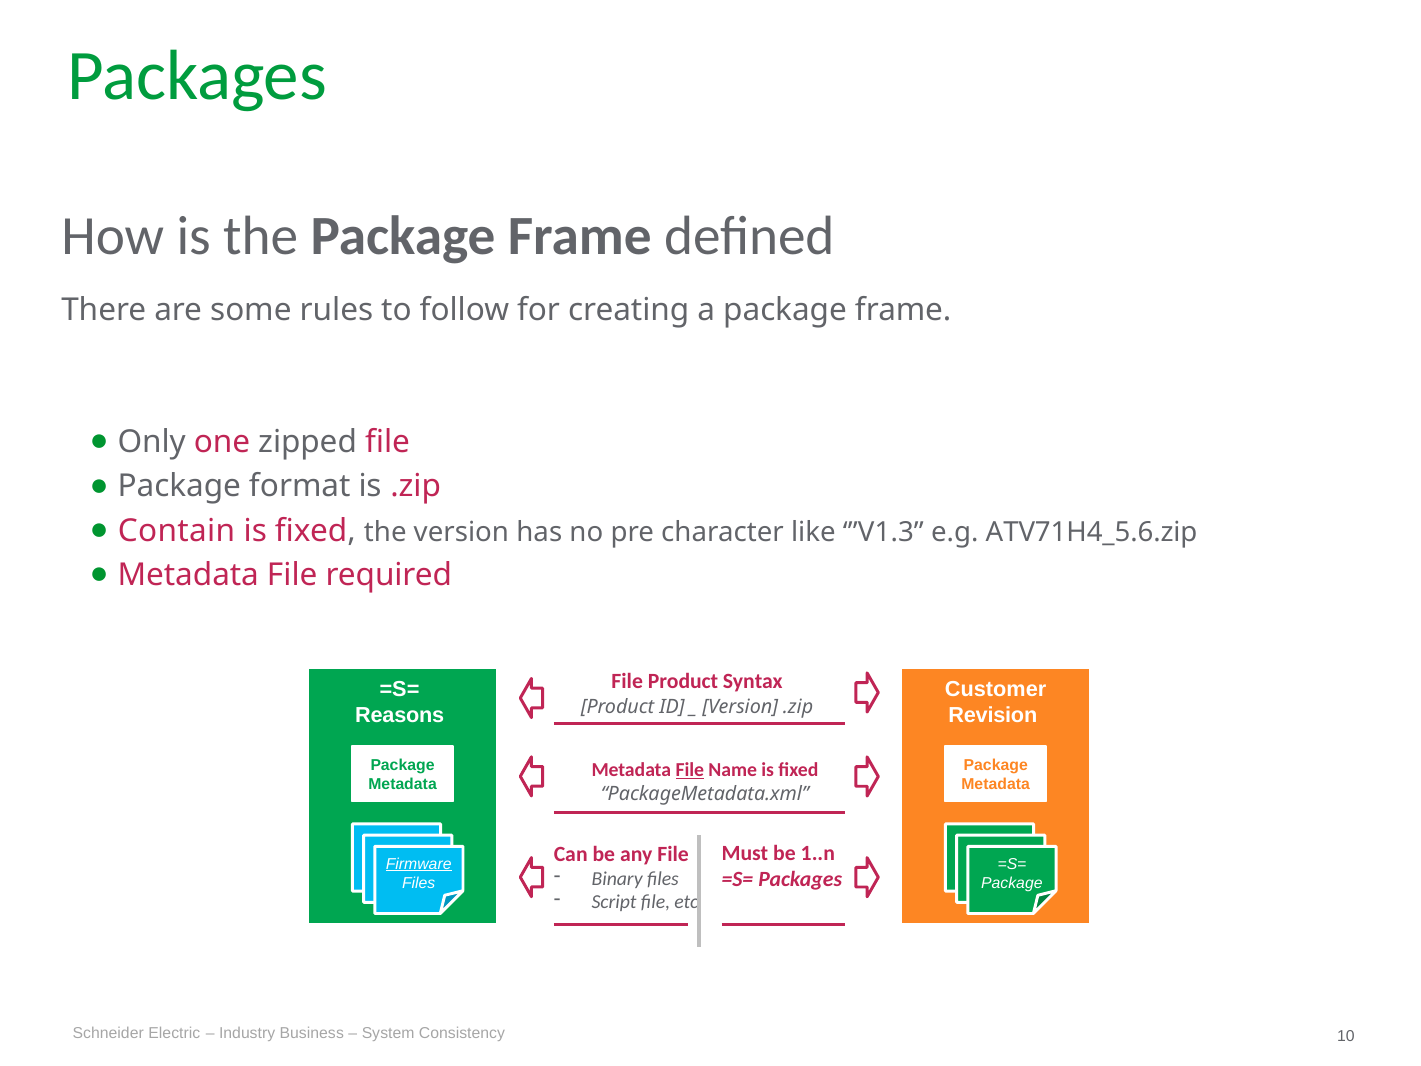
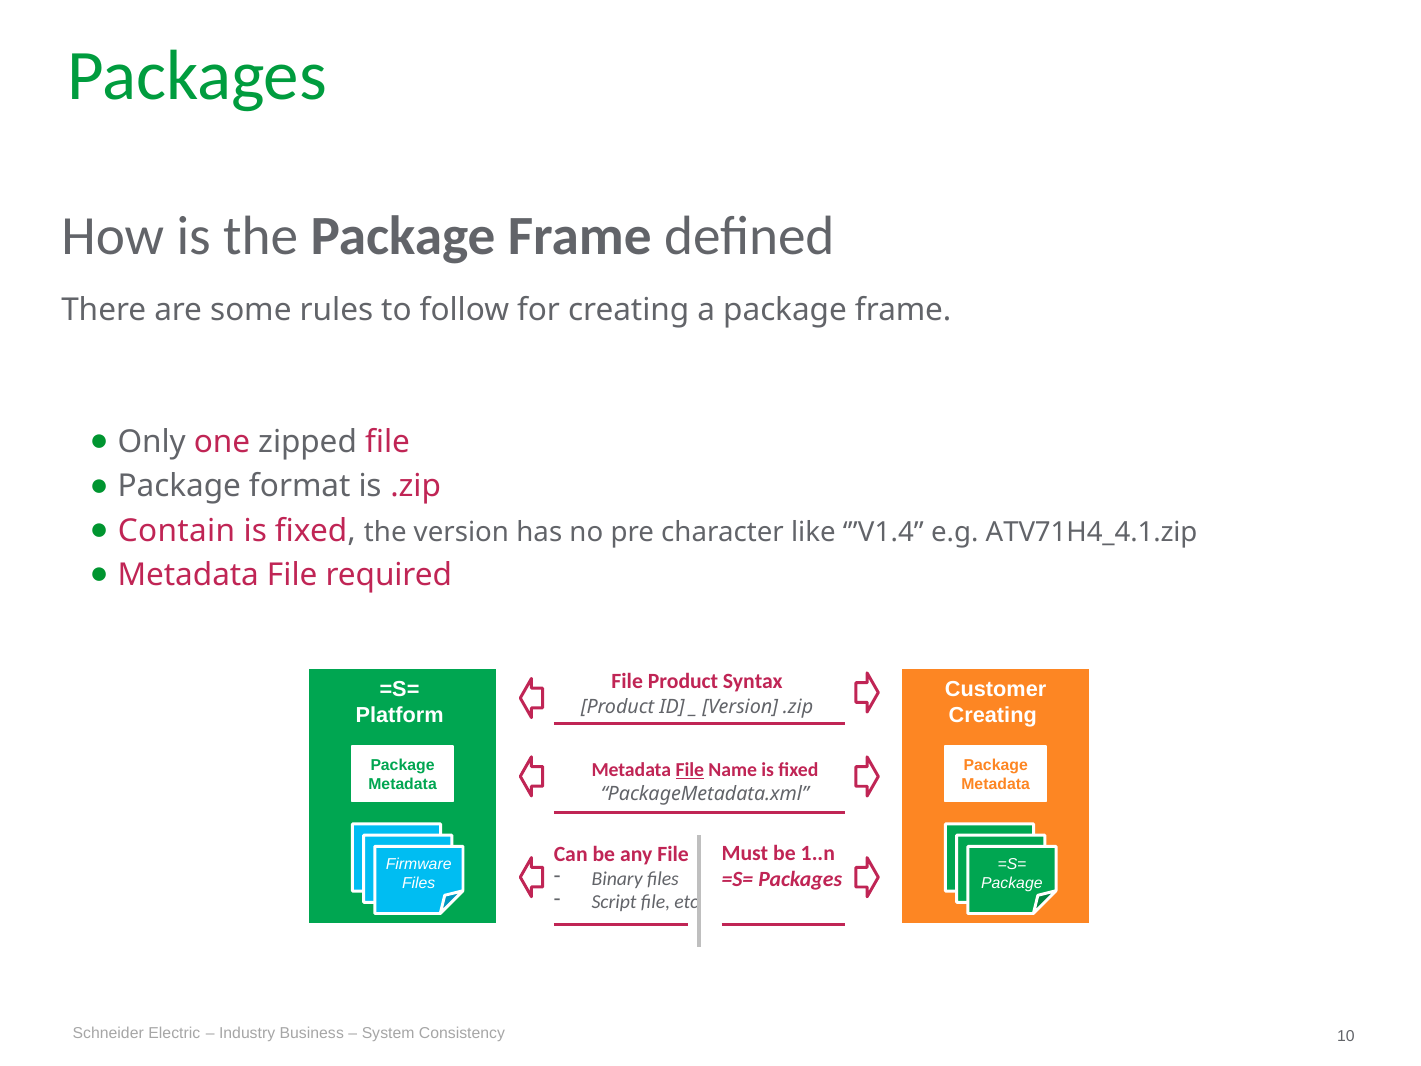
”V1.3: ”V1.3 -> ”V1.4
ATV71H4_5.6.zip: ATV71H4_5.6.zip -> ATV71H4_4.1.zip
Reasons: Reasons -> Platform
Revision at (993, 715): Revision -> Creating
Firmware underline: present -> none
